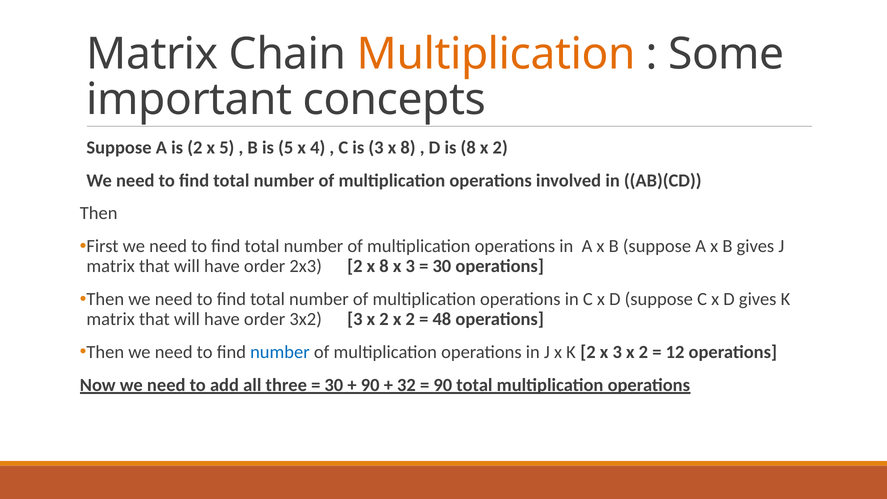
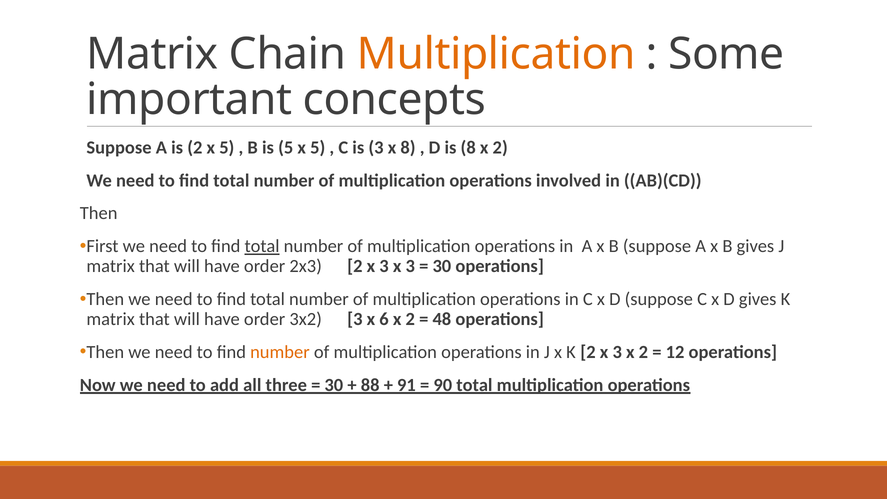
5 x 4: 4 -> 5
total at (262, 246) underline: none -> present
2x3 2 x 8: 8 -> 3
3x2 3 x 2: 2 -> 6
number at (280, 352) colour: blue -> orange
90 at (370, 385): 90 -> 88
32: 32 -> 91
